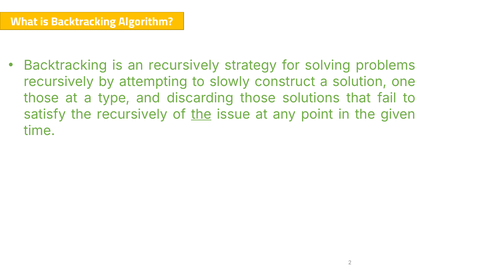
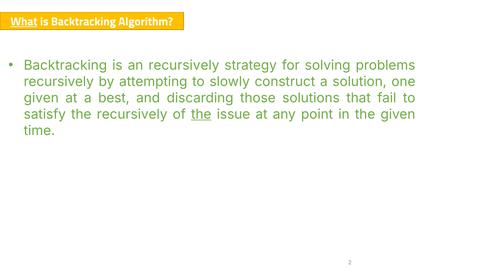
What underline: none -> present
those at (41, 98): those -> given
type: type -> best
